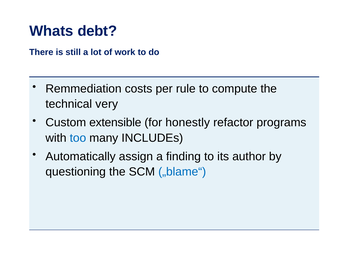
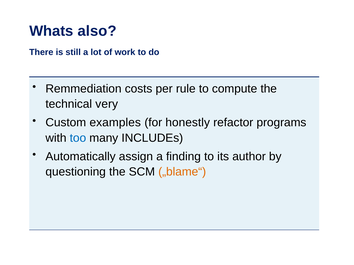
debt: debt -> also
extensible: extensible -> examples
„blame“ colour: blue -> orange
